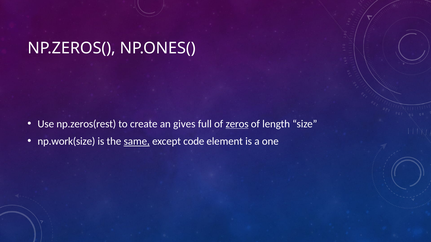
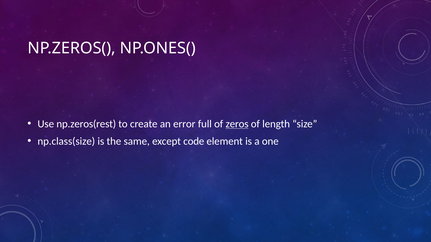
gives: gives -> error
np.work(size: np.work(size -> np.class(size
same underline: present -> none
